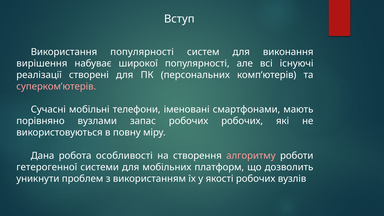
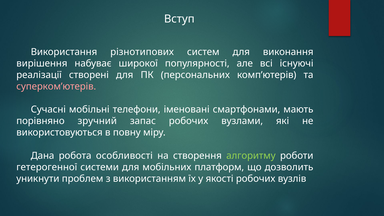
Використання популярності: популярності -> різнотипових
вузлами: вузлами -> зручний
робочих робочих: робочих -> вузлами
алгоритму colour: pink -> light green
